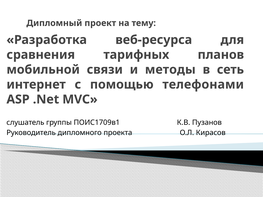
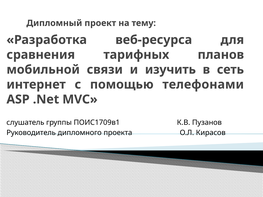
методы: методы -> изучить
